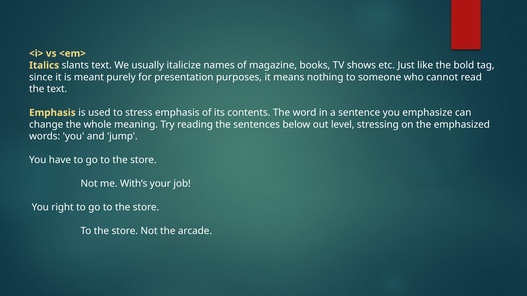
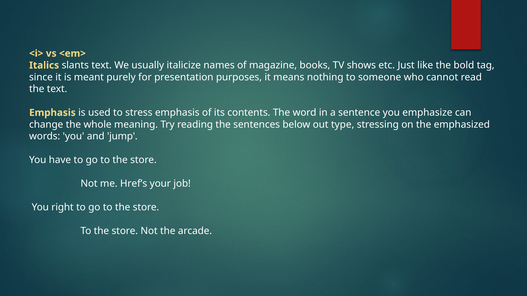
level: level -> type
With’s: With’s -> Href’s
